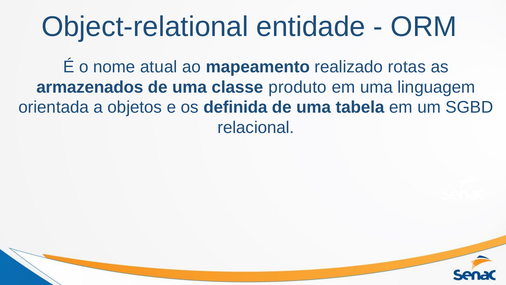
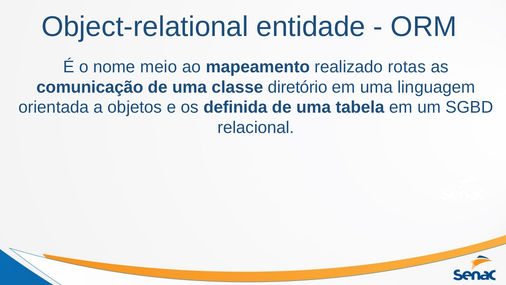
atual: atual -> meio
armazenados: armazenados -> comunicação
produto: produto -> diretório
